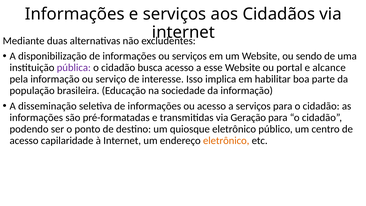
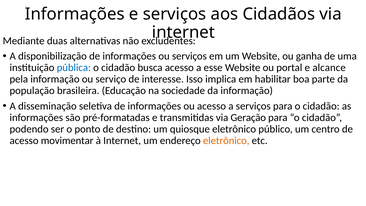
sendo: sendo -> ganha
pública colour: purple -> blue
capilaridade: capilaridade -> movimentar
